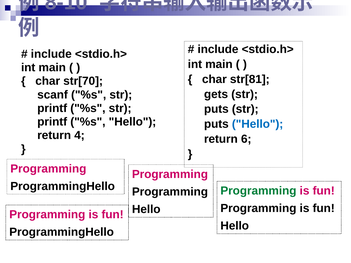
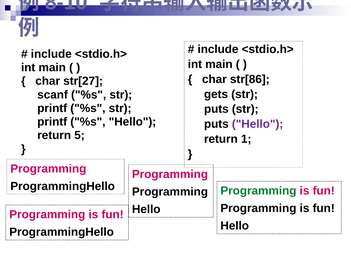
str[81: str[81 -> str[86
str[70: str[70 -> str[27
Hello at (258, 124) colour: blue -> purple
4: 4 -> 5
6: 6 -> 1
